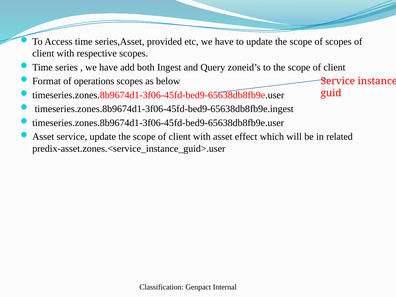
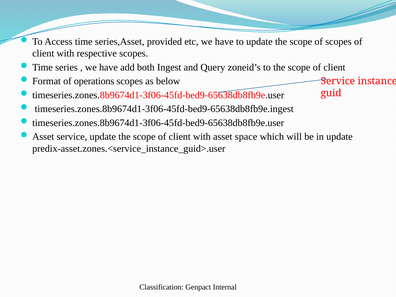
effect: effect -> space
in related: related -> update
